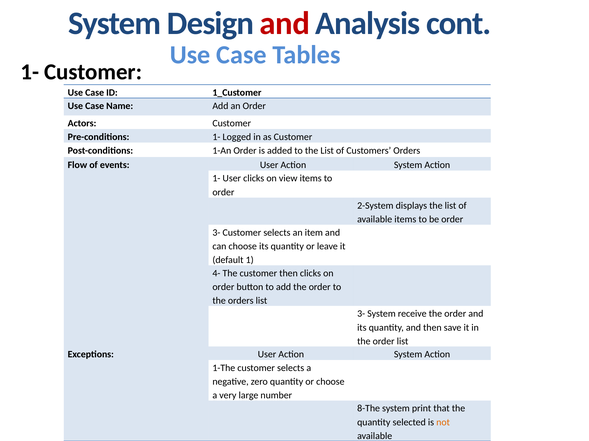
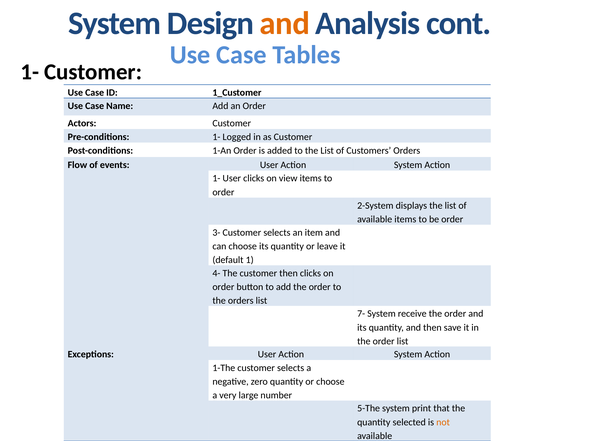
and at (285, 23) colour: red -> orange
3- at (361, 314): 3- -> 7-
8-The: 8-The -> 5-The
